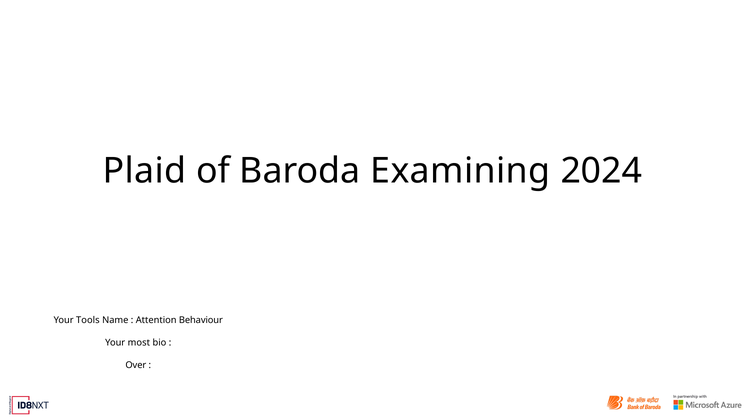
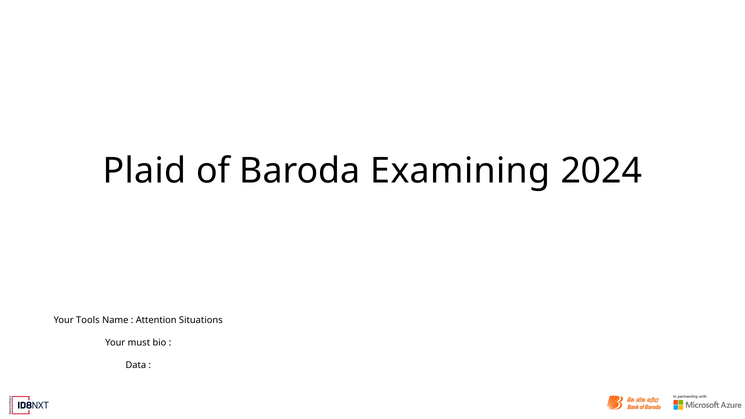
Behaviour: Behaviour -> Situations
most: most -> must
Over: Over -> Data
